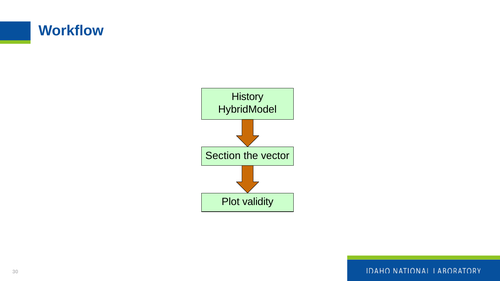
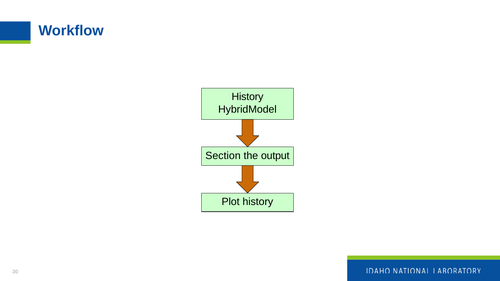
vector: vector -> output
Plot validity: validity -> history
